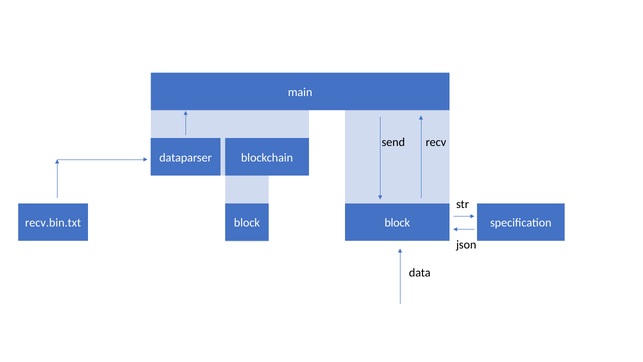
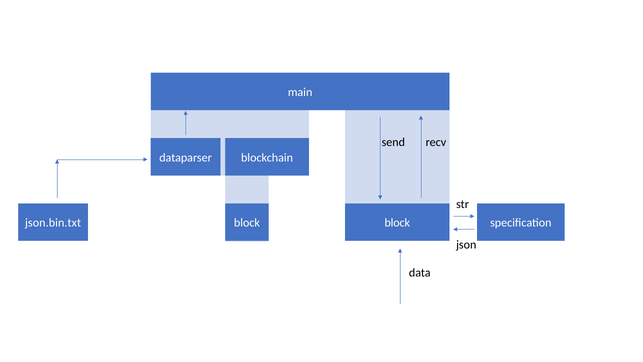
recv.bin.txt: recv.bin.txt -> json.bin.txt
